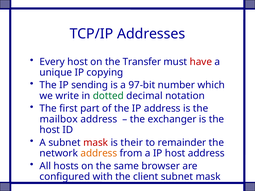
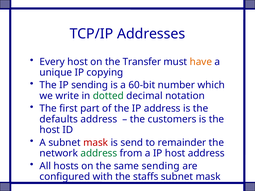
have colour: red -> orange
97-bit: 97-bit -> 60-bit
mailbox: mailbox -> defaults
exchanger: exchanger -> customers
their: their -> send
address at (99, 153) colour: orange -> green
same browser: browser -> sending
client: client -> staffs
